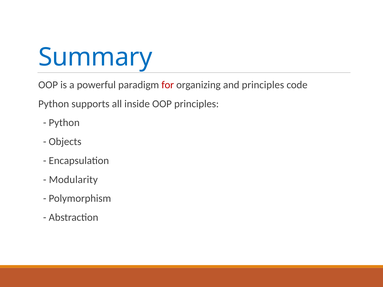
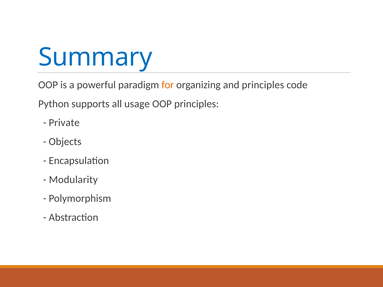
for colour: red -> orange
inside: inside -> usage
Python at (64, 123): Python -> Private
